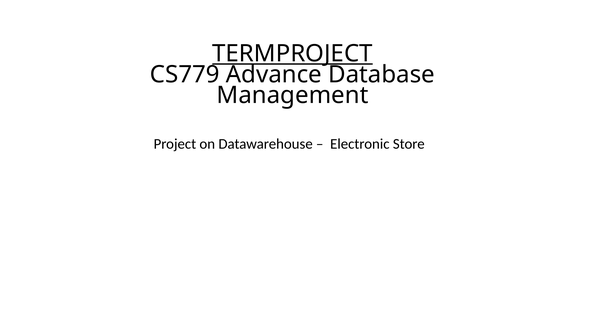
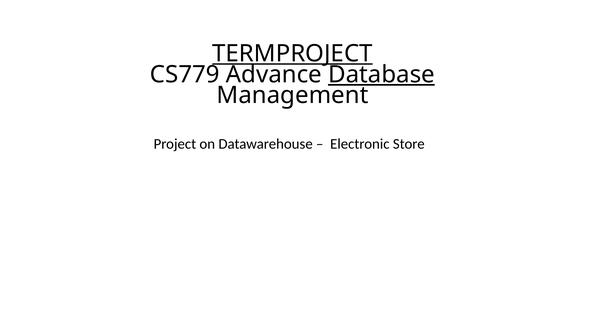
Database underline: none -> present
